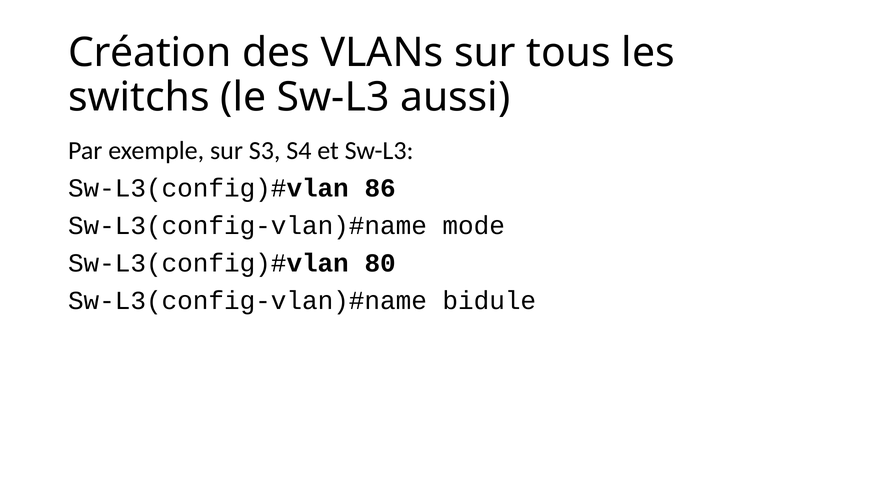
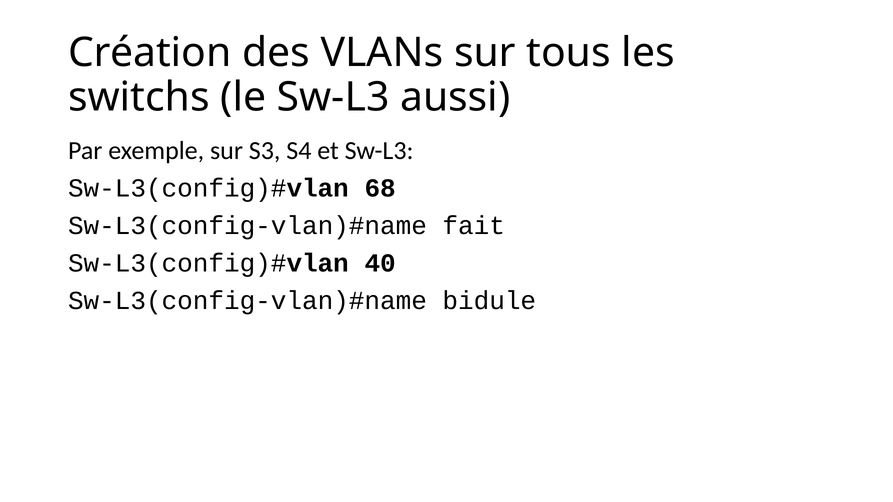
86: 86 -> 68
mode: mode -> fait
80: 80 -> 40
